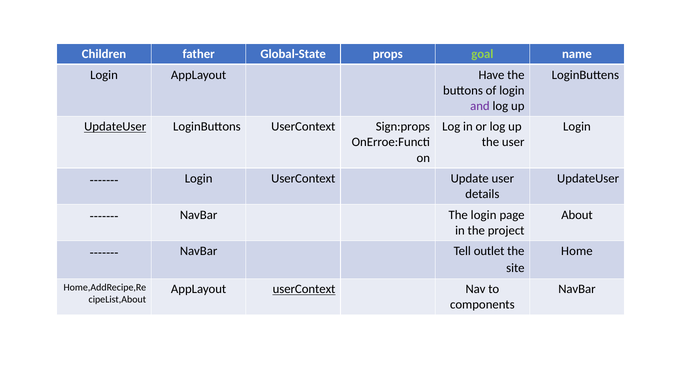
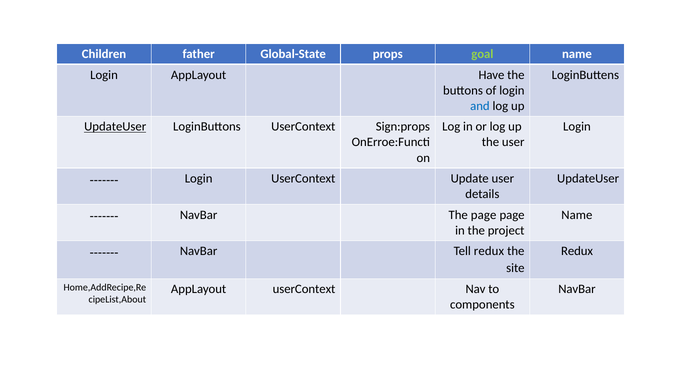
and colour: purple -> blue
About at (577, 215): About -> Name
The login: login -> page
Home at (577, 251): Home -> Redux
Tell outlet: outlet -> redux
userContext at (304, 289) underline: present -> none
